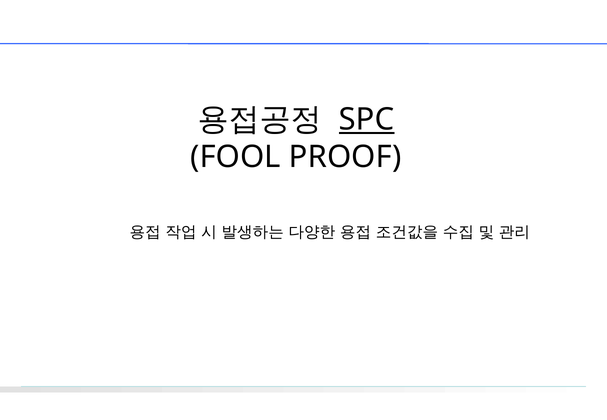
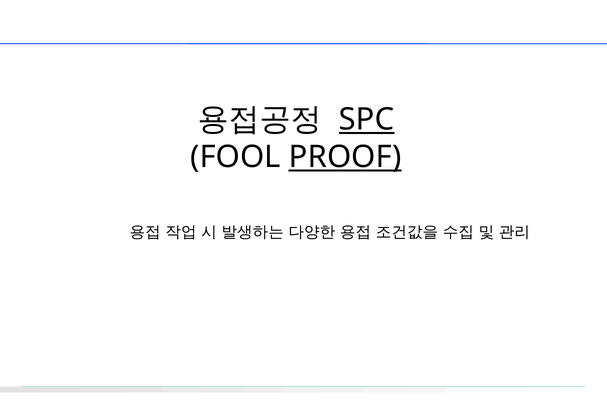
PROOF underline: none -> present
